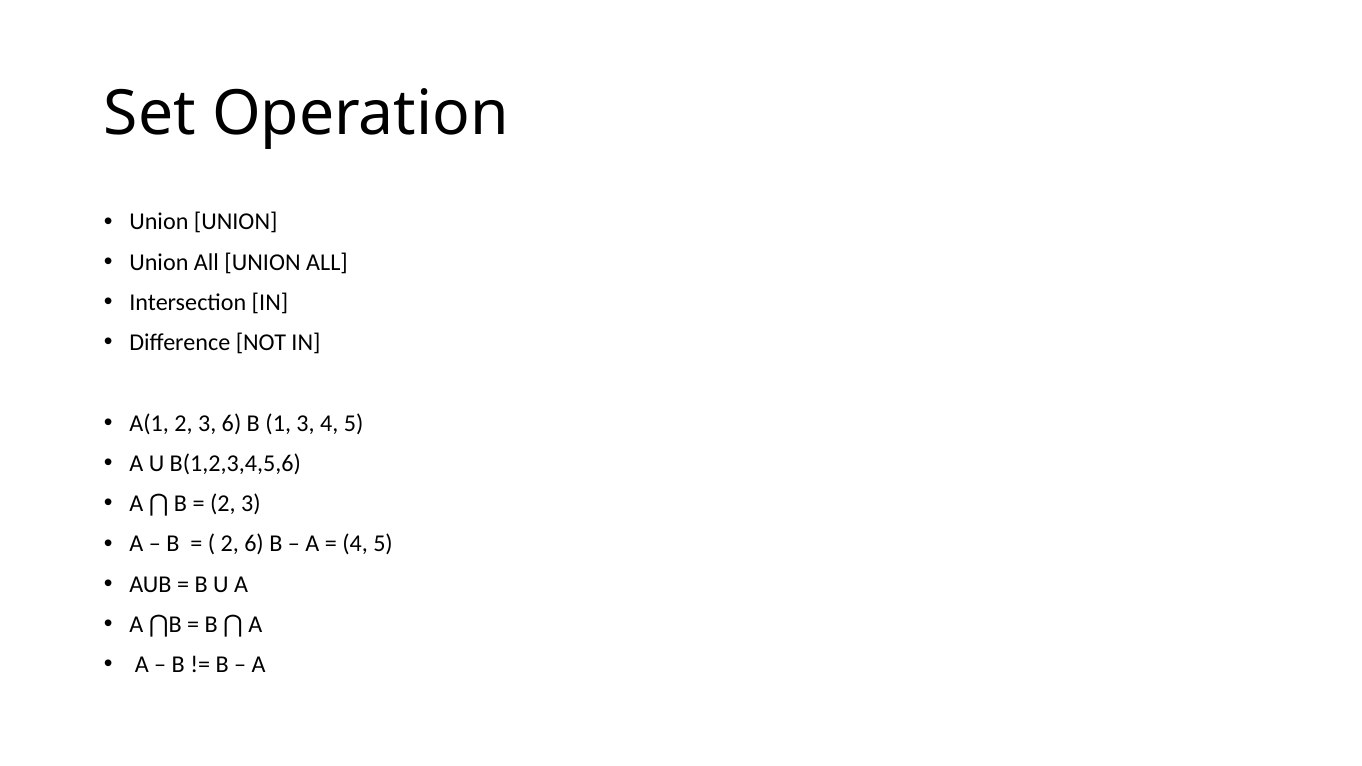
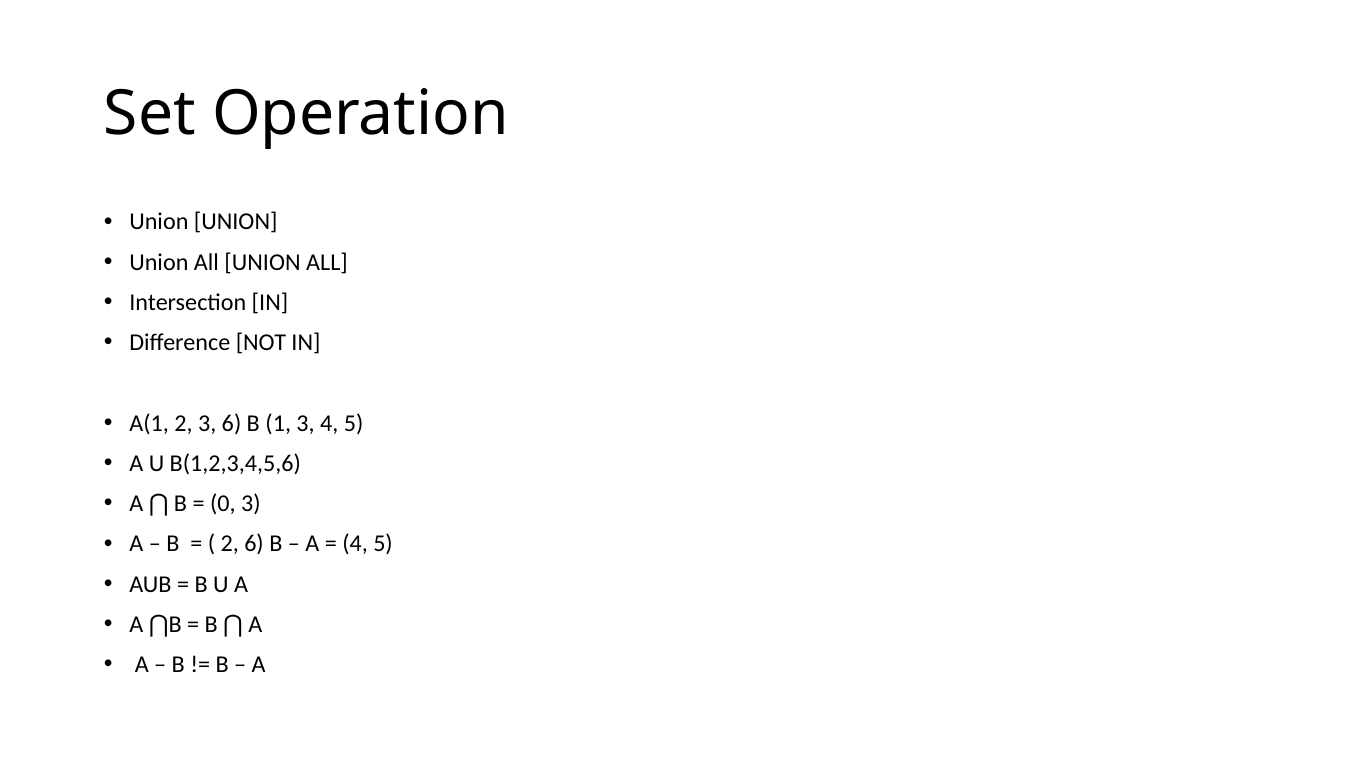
2 at (223, 504): 2 -> 0
